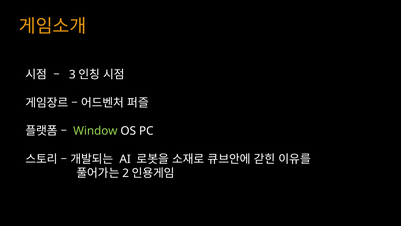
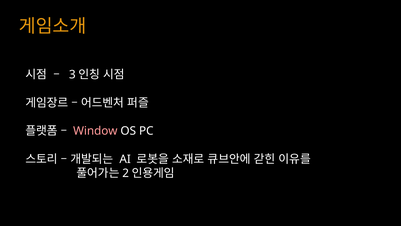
Window colour: light green -> pink
